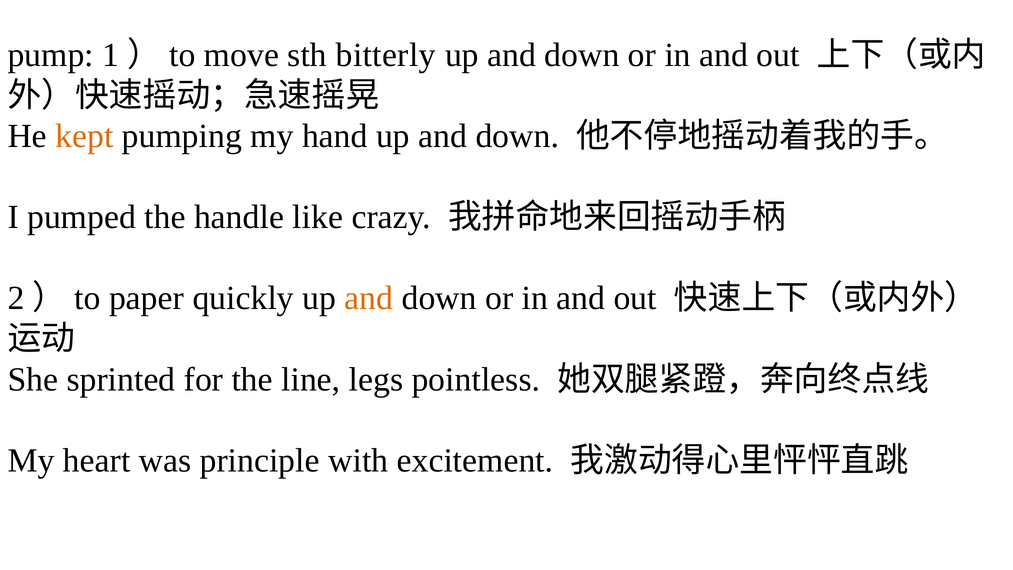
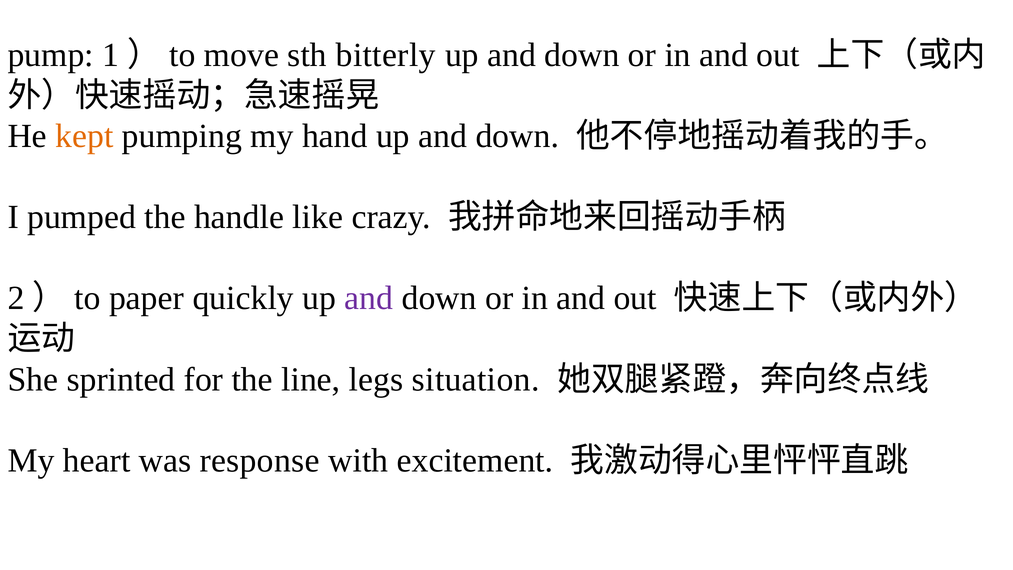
and at (369, 298) colour: orange -> purple
pointless: pointless -> situation
principle: principle -> response
